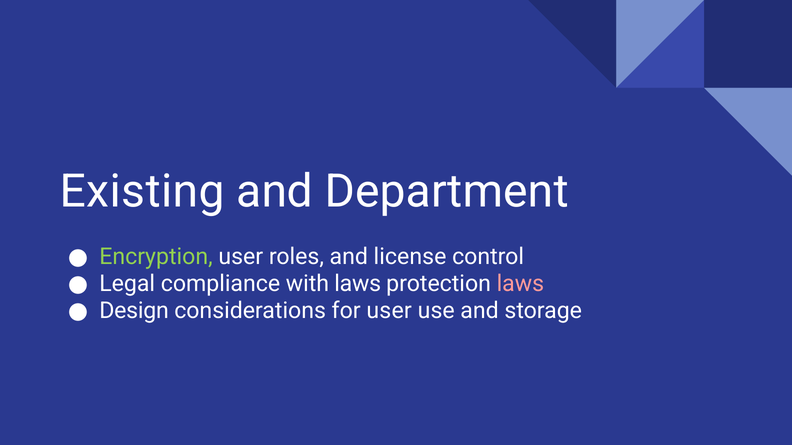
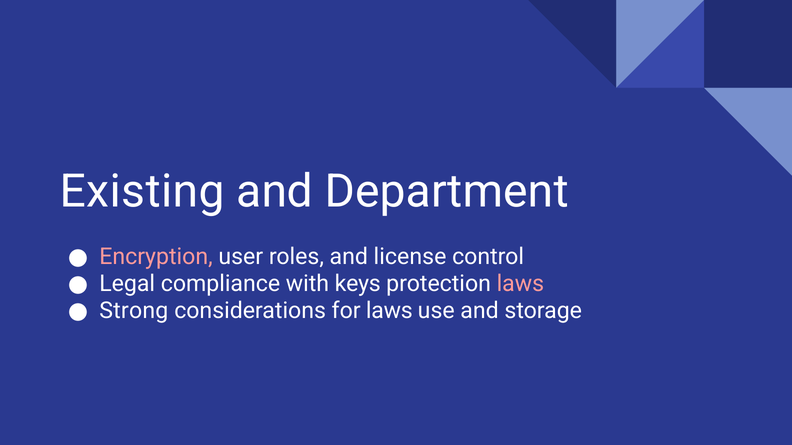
Encryption colour: light green -> pink
with laws: laws -> keys
Design: Design -> Strong
for user: user -> laws
